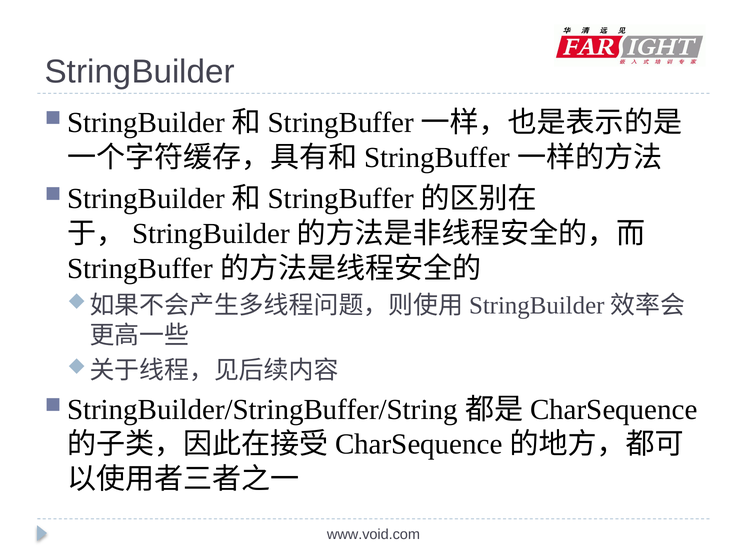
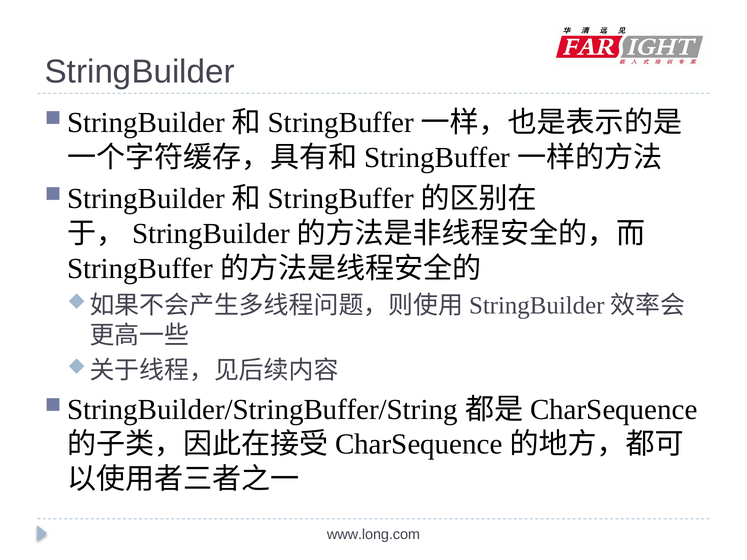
www.void.com: www.void.com -> www.long.com
